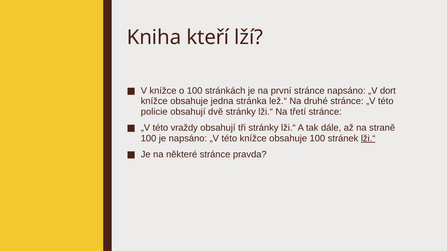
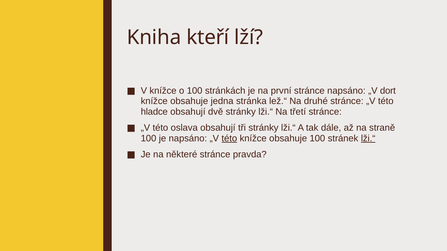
policie: policie -> hladce
vraždy: vraždy -> oslava
této at (229, 139) underline: none -> present
